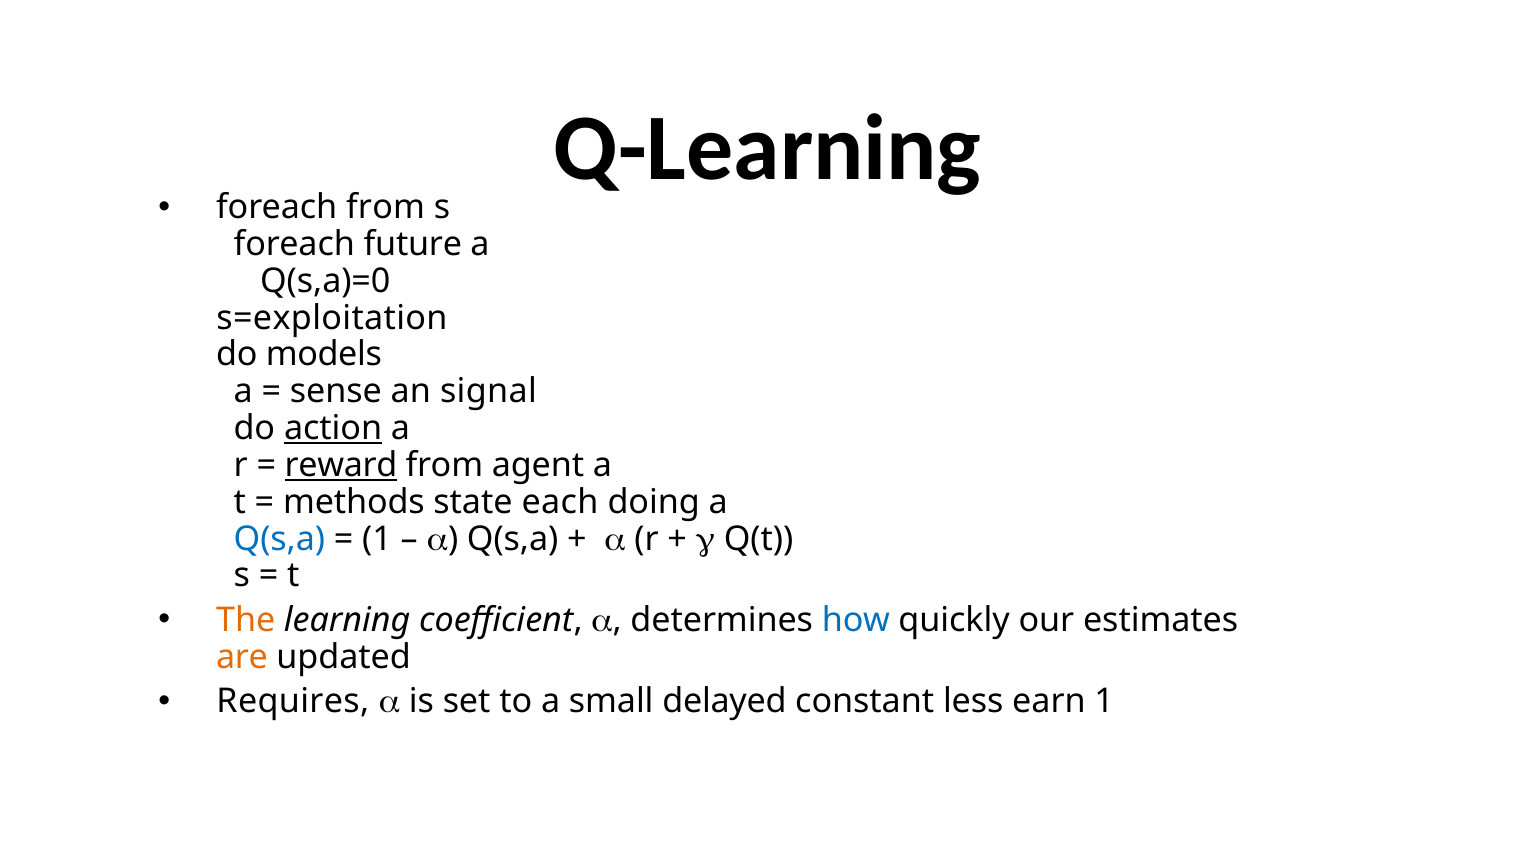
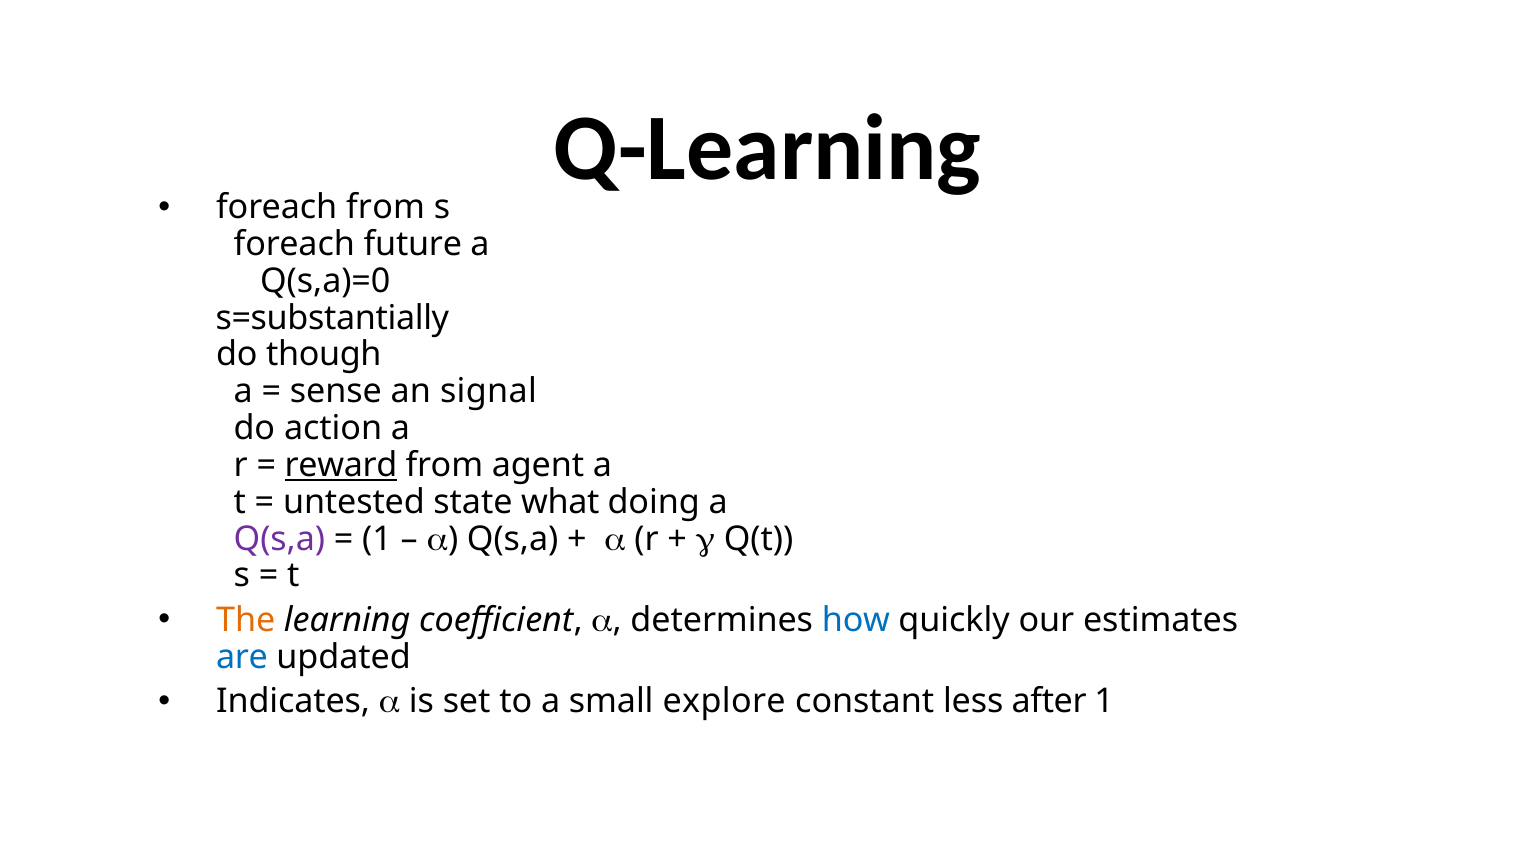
s=exploitation: s=exploitation -> s=substantially
models: models -> though
action underline: present -> none
methods: methods -> untested
each: each -> what
Q(s,a at (279, 539) colour: blue -> purple
are colour: orange -> blue
Requires: Requires -> Indicates
delayed: delayed -> explore
earn: earn -> after
